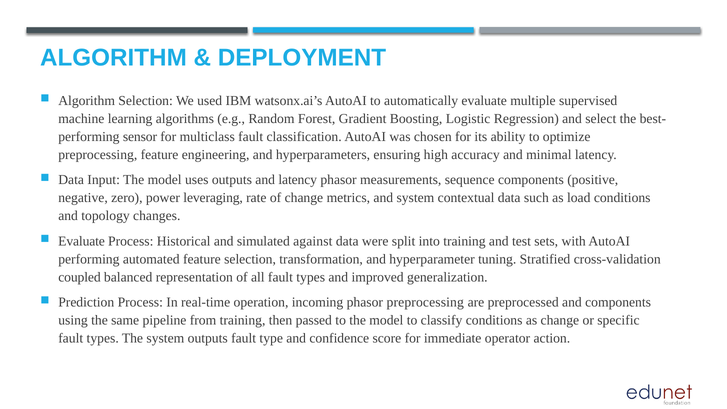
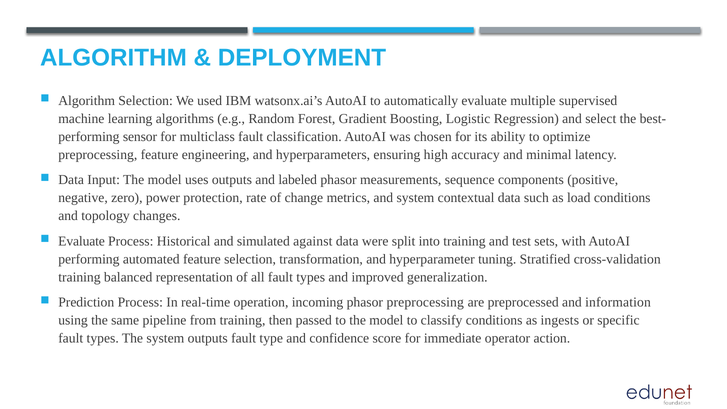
and latency: latency -> labeled
leveraging: leveraging -> protection
coupled at (80, 277): coupled -> training
and components: components -> information
as change: change -> ingests
